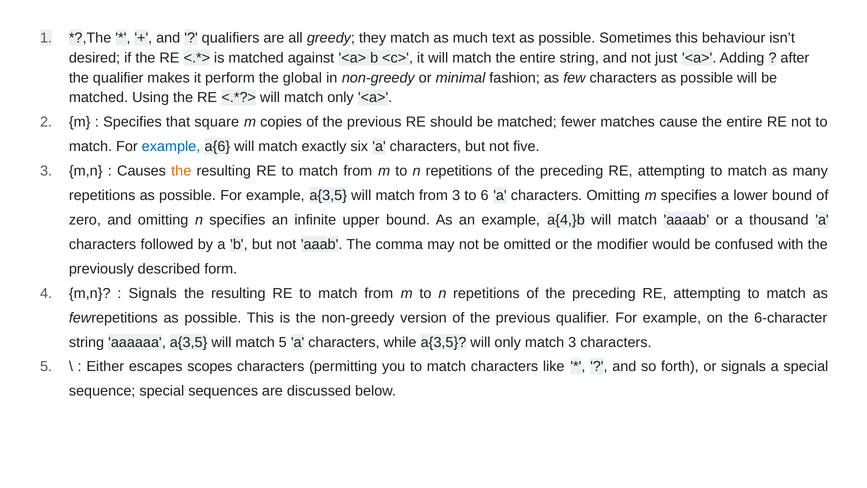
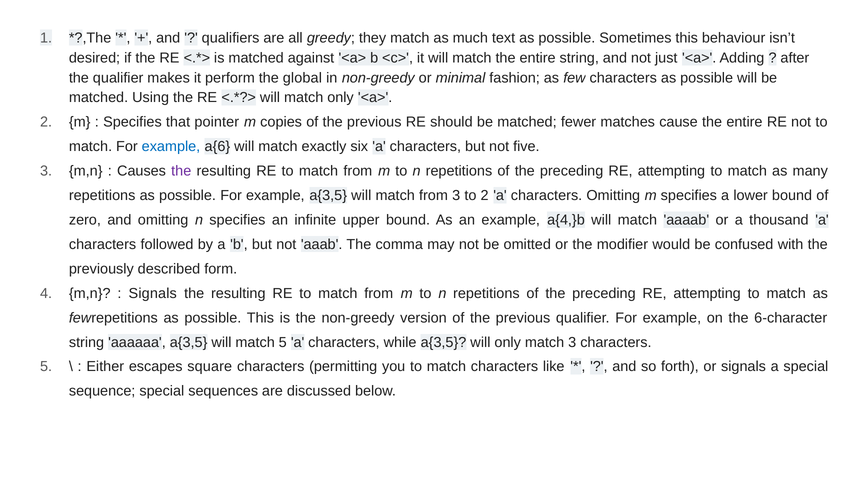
square: square -> pointer
the at (181, 171) colour: orange -> purple
to 6: 6 -> 2
scopes: scopes -> square
